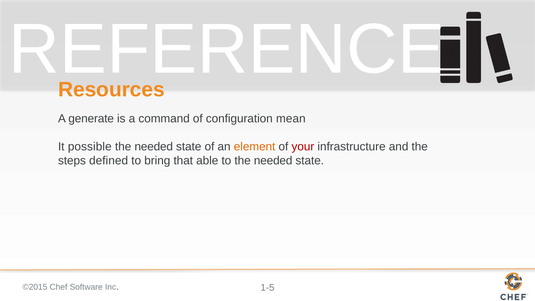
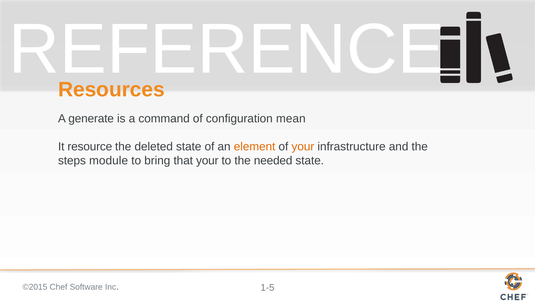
possible: possible -> resource
needed at (154, 147): needed -> deleted
your at (303, 147) colour: red -> orange
defined: defined -> module
that able: able -> your
